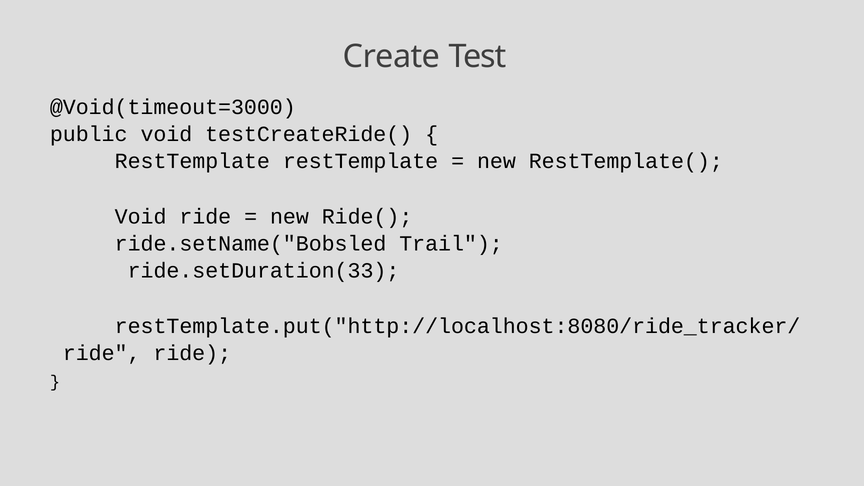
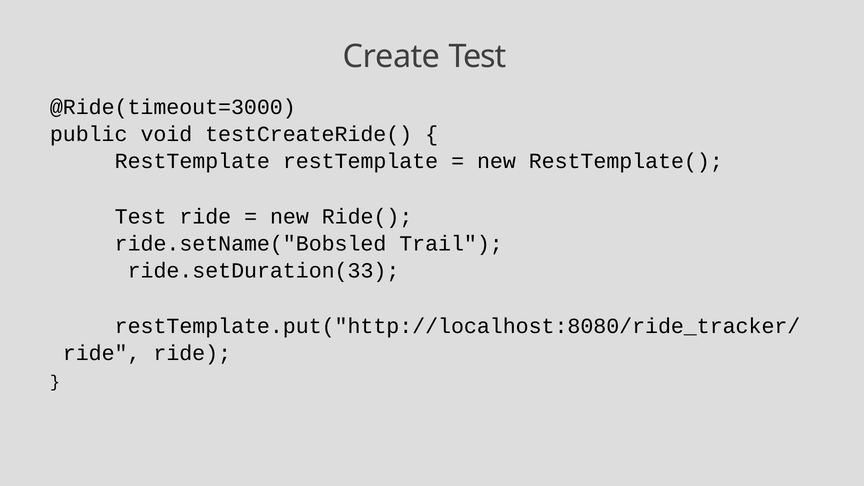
@Void(timeout=3000: @Void(timeout=3000 -> @Ride(timeout=3000
Void at (141, 216): Void -> Test
